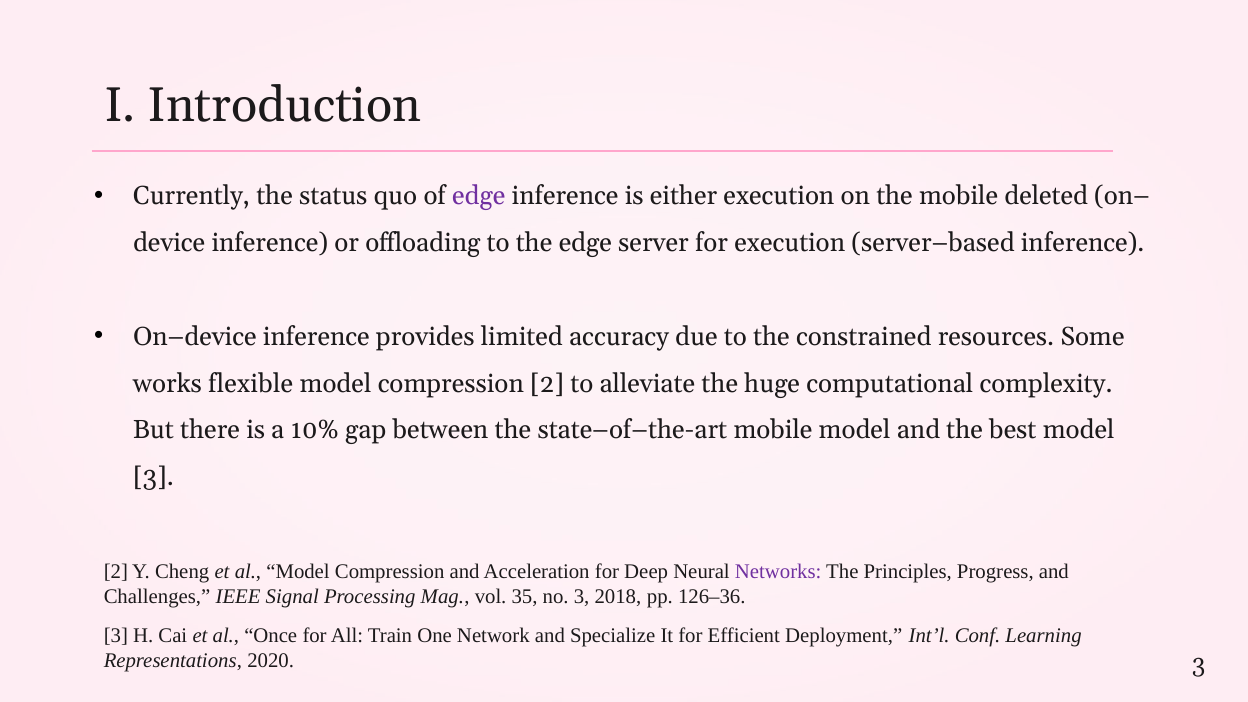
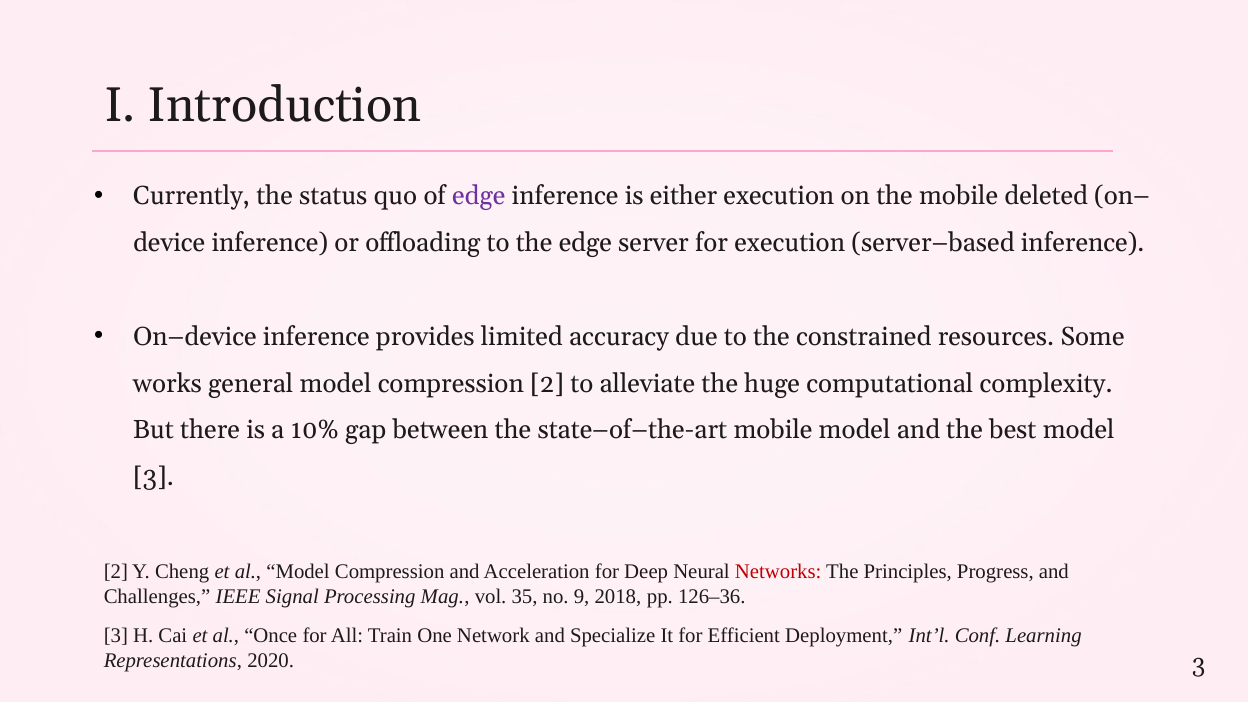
flexible: flexible -> general
Networks colour: purple -> red
no 3: 3 -> 9
